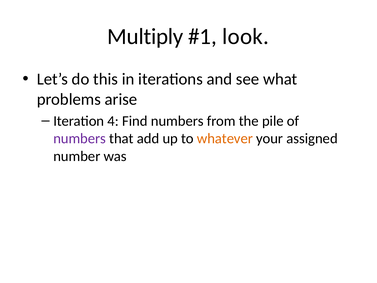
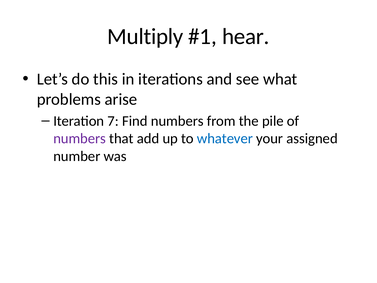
look: look -> hear
4: 4 -> 7
whatever colour: orange -> blue
